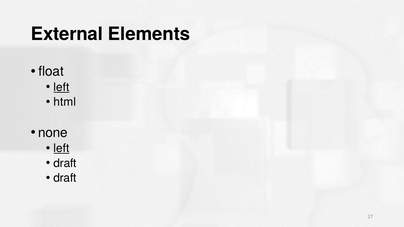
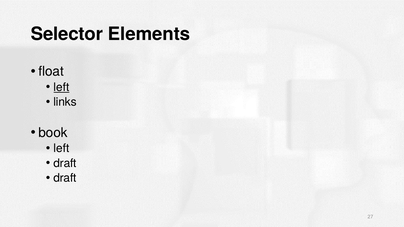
External: External -> Selector
html: html -> links
none: none -> book
left at (61, 149) underline: present -> none
